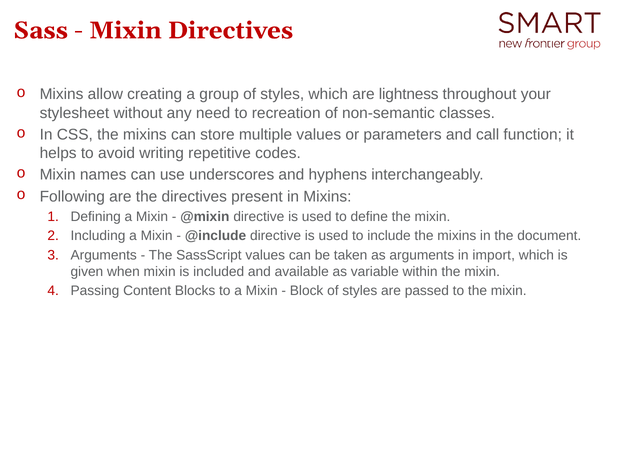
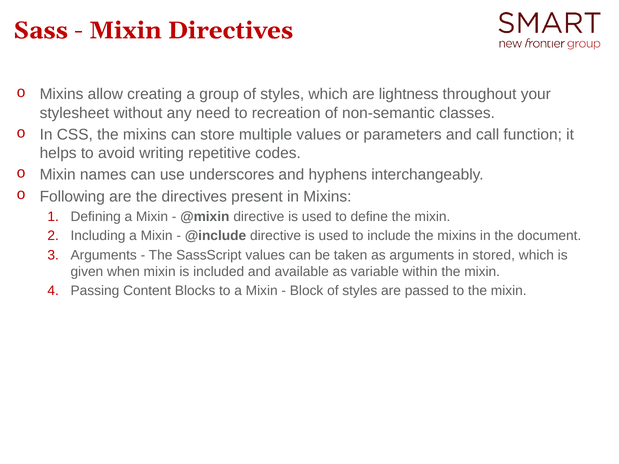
import: import -> stored
